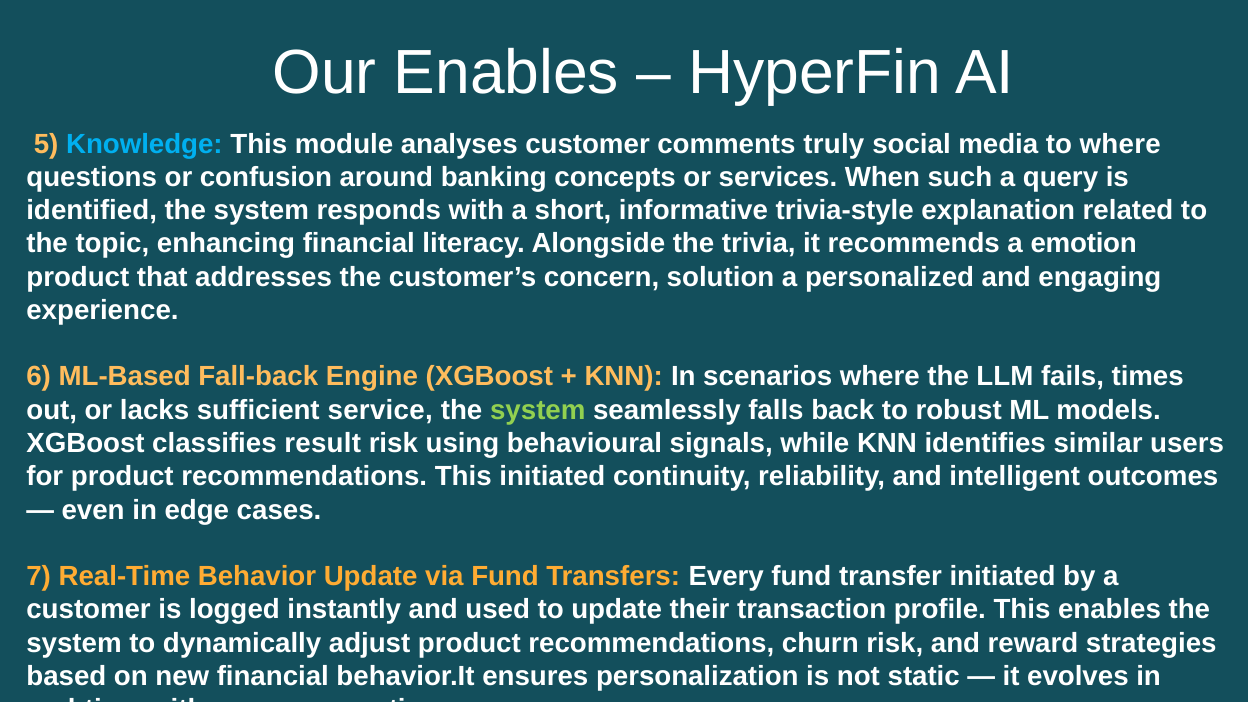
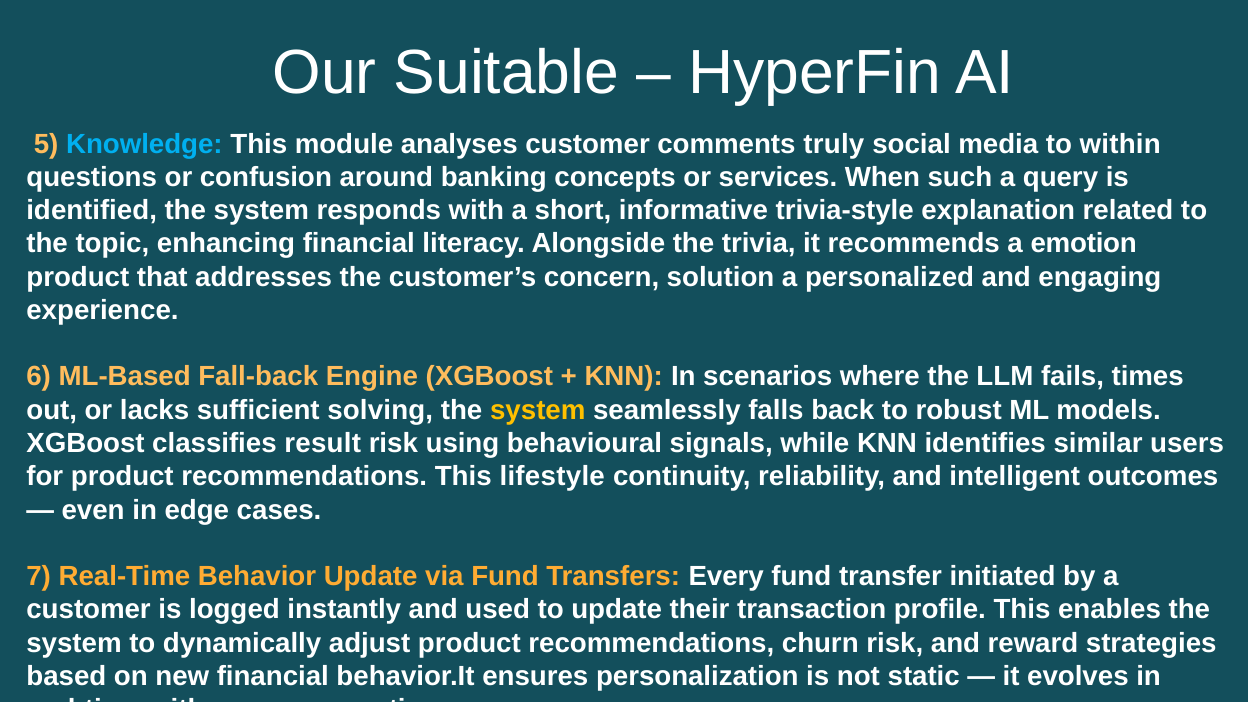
Our Enables: Enables -> Suitable
to where: where -> within
service: service -> solving
system at (538, 410) colour: light green -> yellow
This initiated: initiated -> lifestyle
